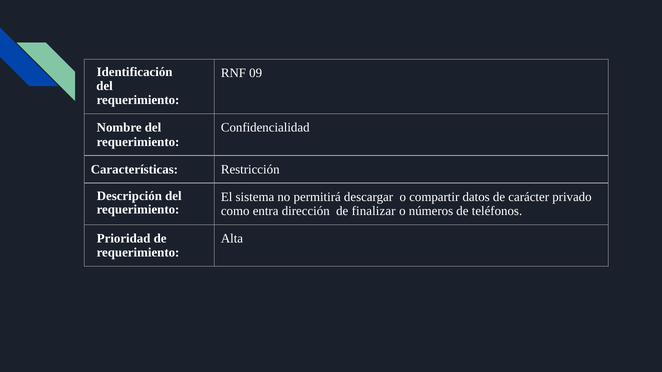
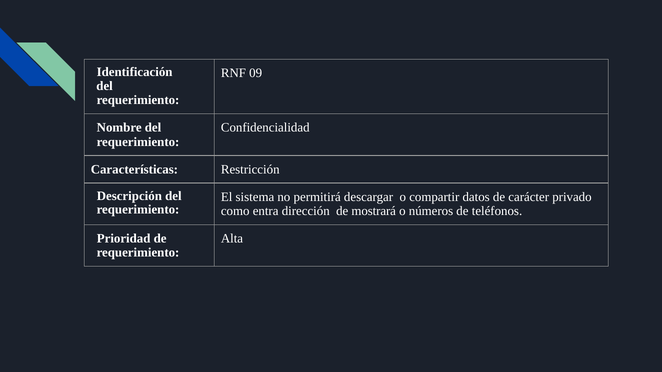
finalizar: finalizar -> mostrará
